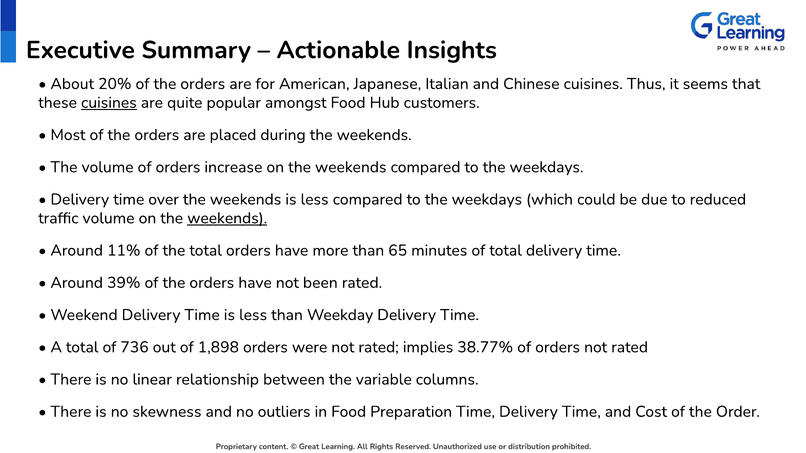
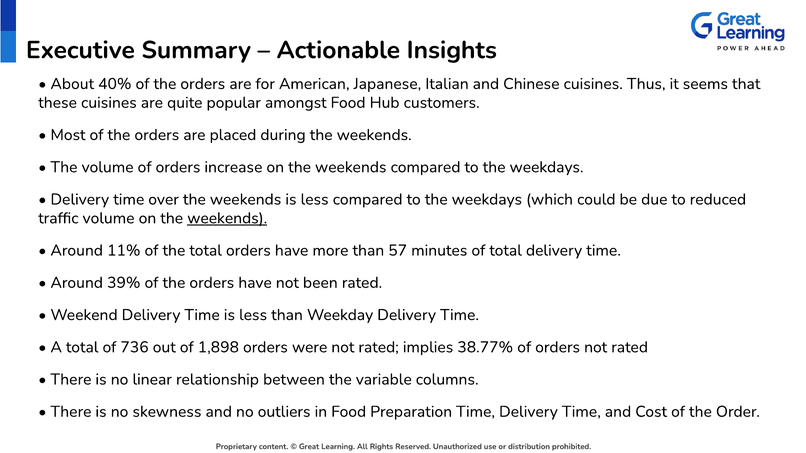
20%: 20% -> 40%
cuisines at (109, 103) underline: present -> none
65: 65 -> 57
